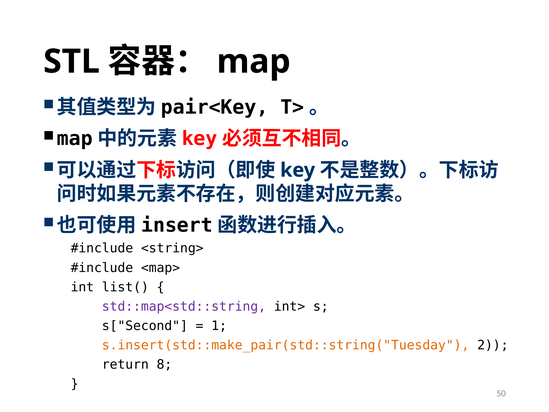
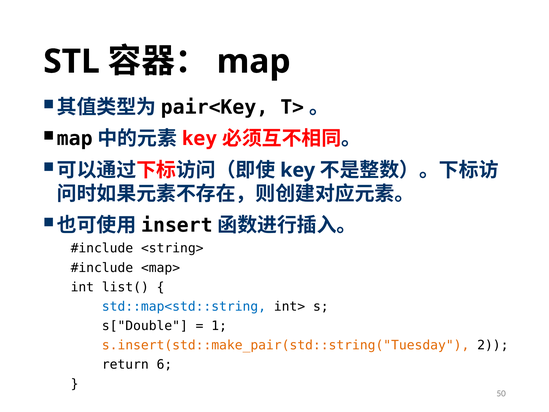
std::map<std::string colour: purple -> blue
s["Second: s["Second -> s["Double
8: 8 -> 6
